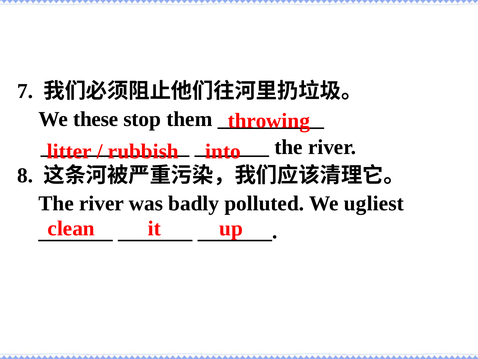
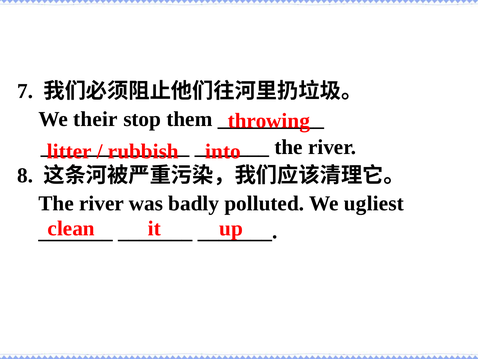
these: these -> their
